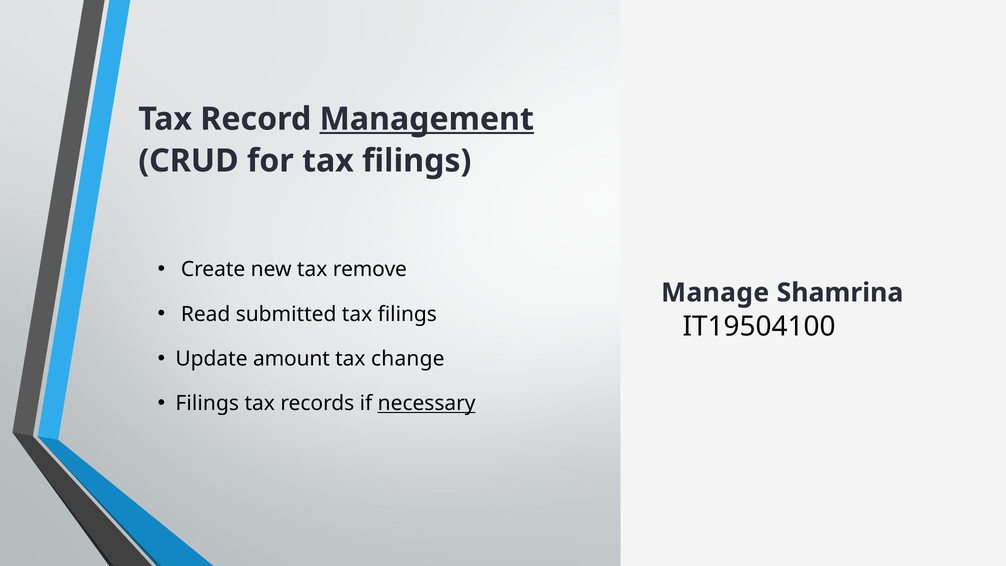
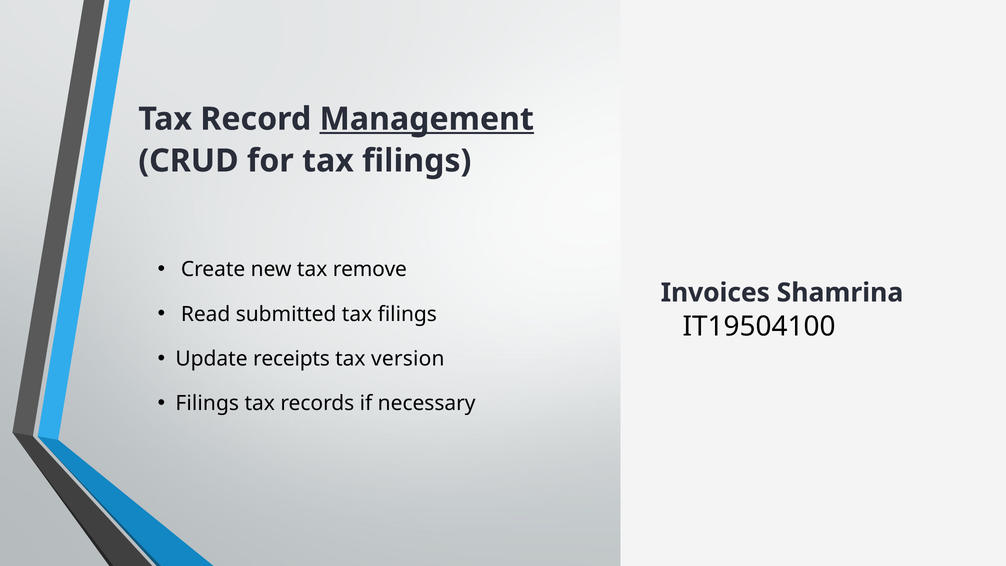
Manage: Manage -> Invoices
amount: amount -> receipts
change: change -> version
necessary underline: present -> none
